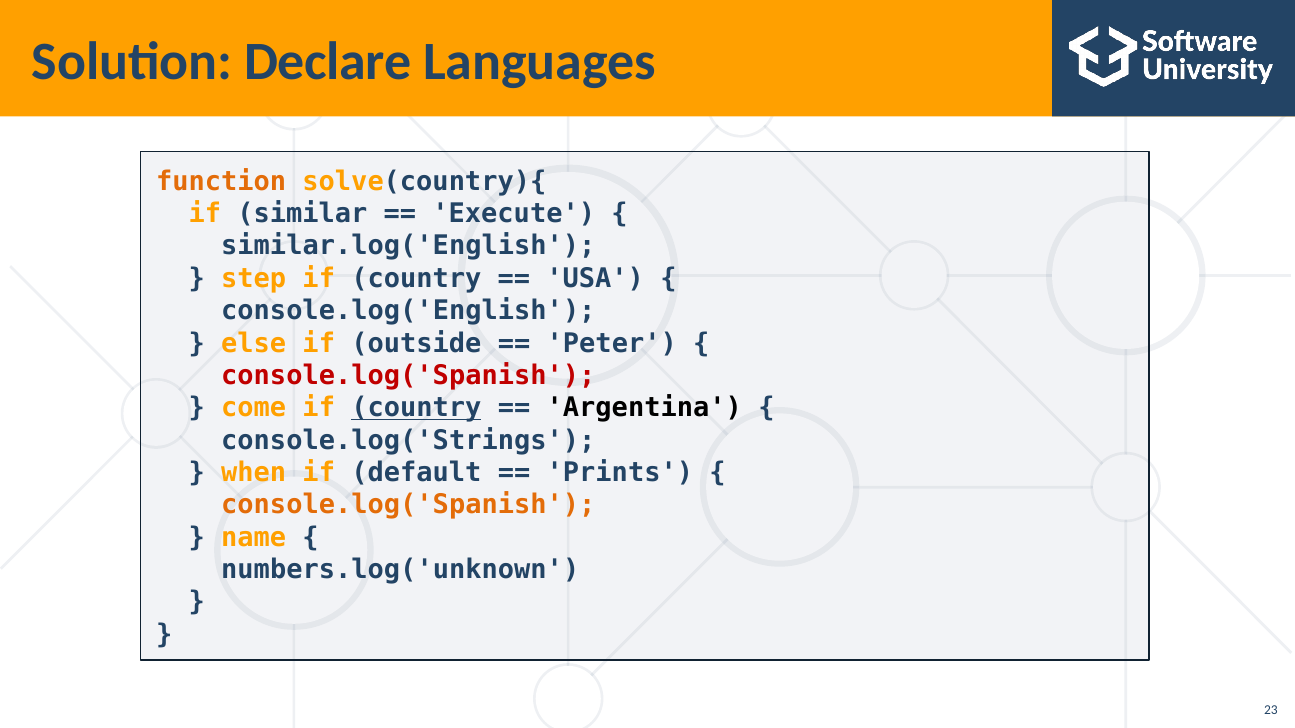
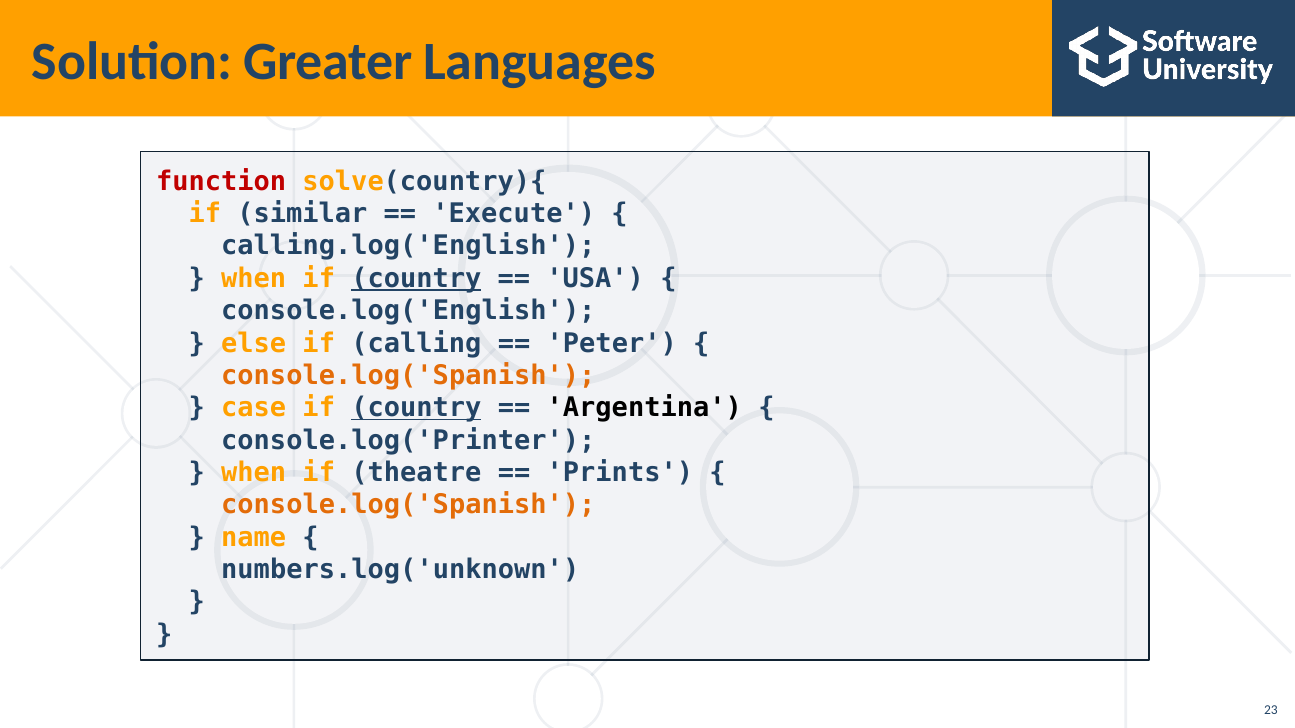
Declare: Declare -> Greater
function colour: orange -> red
similar.log('English: similar.log('English -> calling.log('English
step at (254, 279): step -> when
country at (416, 279) underline: none -> present
outside: outside -> calling
console.log('Spanish at (408, 376) colour: red -> orange
come: come -> case
console.log('Strings: console.log('Strings -> console.log('Printer
default: default -> theatre
